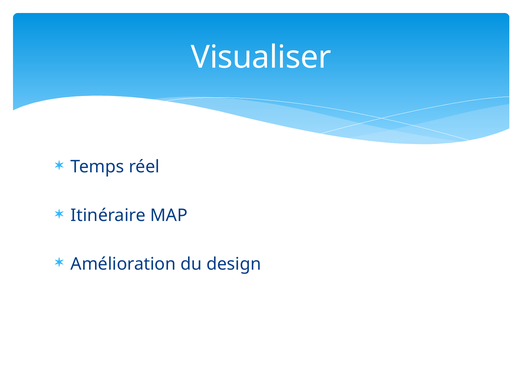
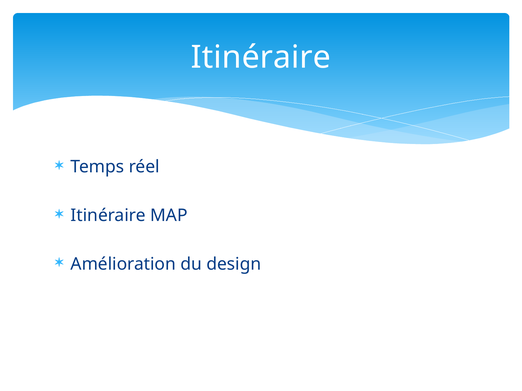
Visualiser at (261, 57): Visualiser -> Itinéraire
